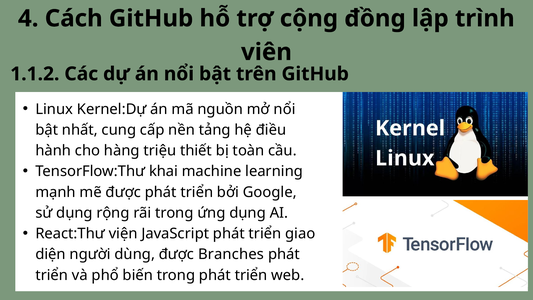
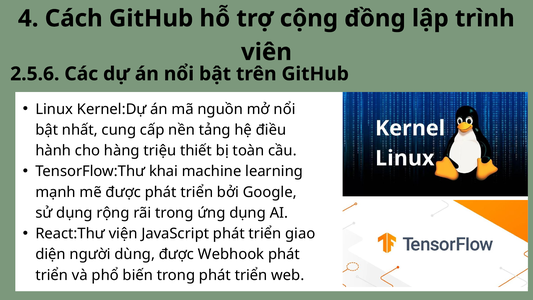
1.1.2: 1.1.2 -> 2.5.6
Branches: Branches -> Webhook
